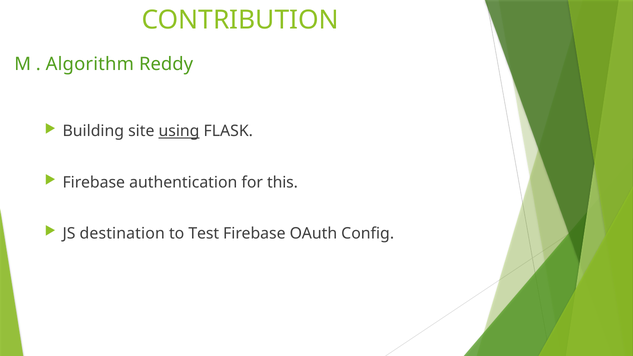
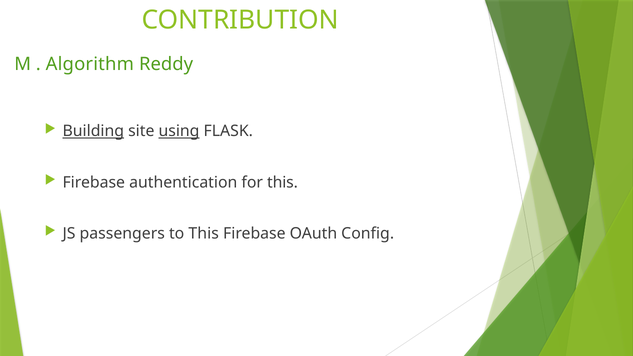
Building underline: none -> present
destination: destination -> passengers
to Test: Test -> This
